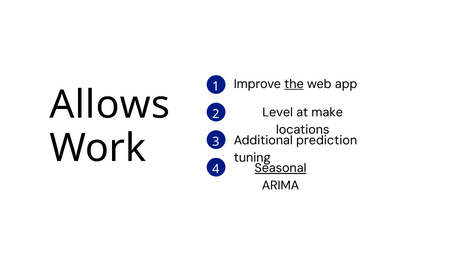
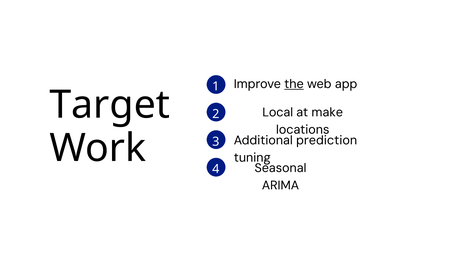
Allows: Allows -> Target
Level: Level -> Local
Seasonal underline: present -> none
